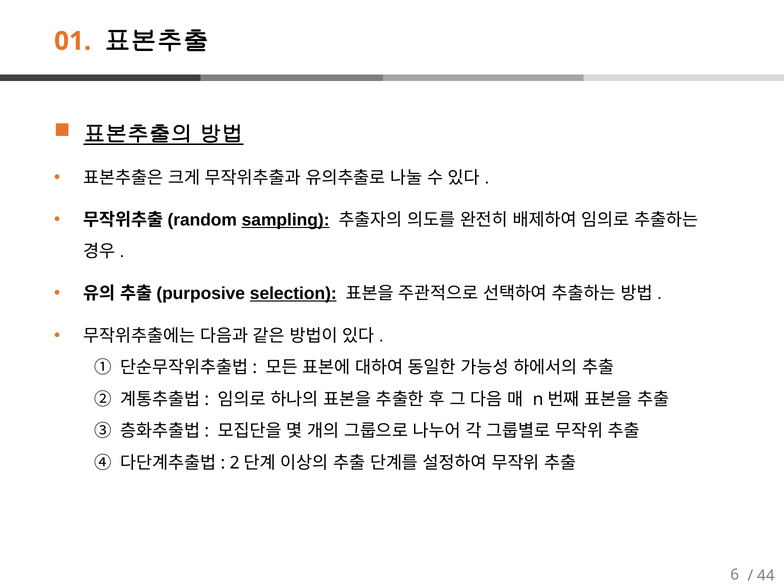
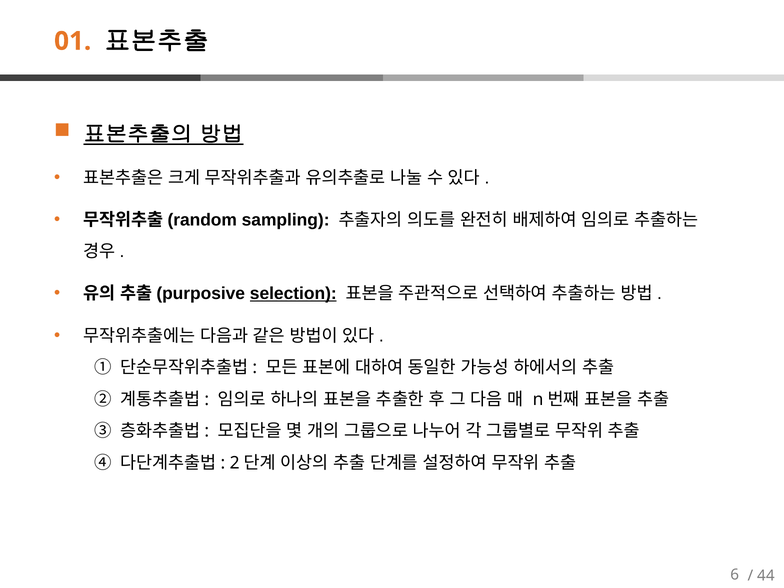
sampling underline: present -> none
